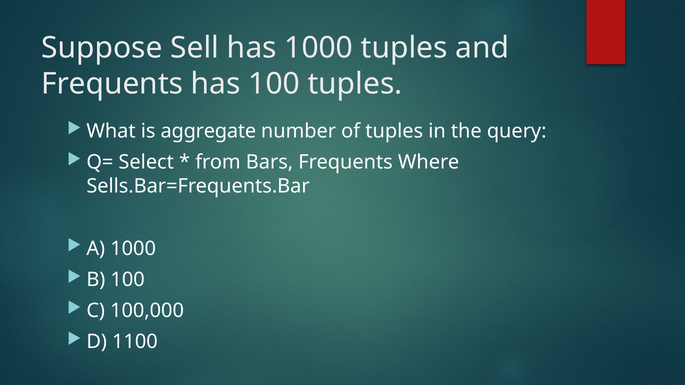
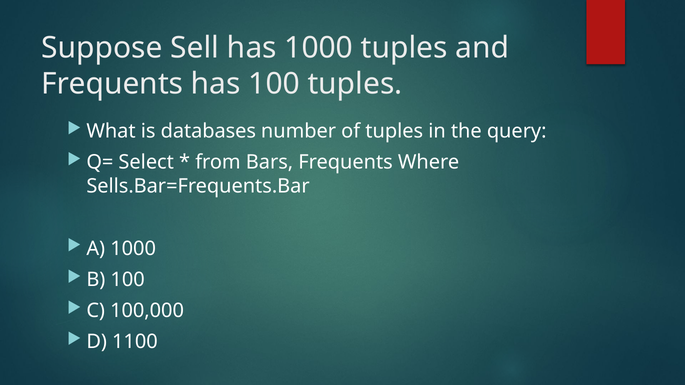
aggregate: aggregate -> databases
